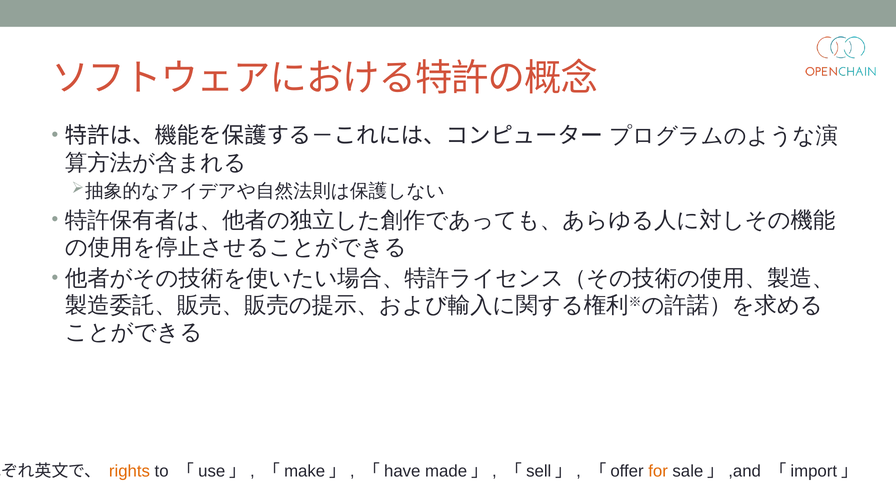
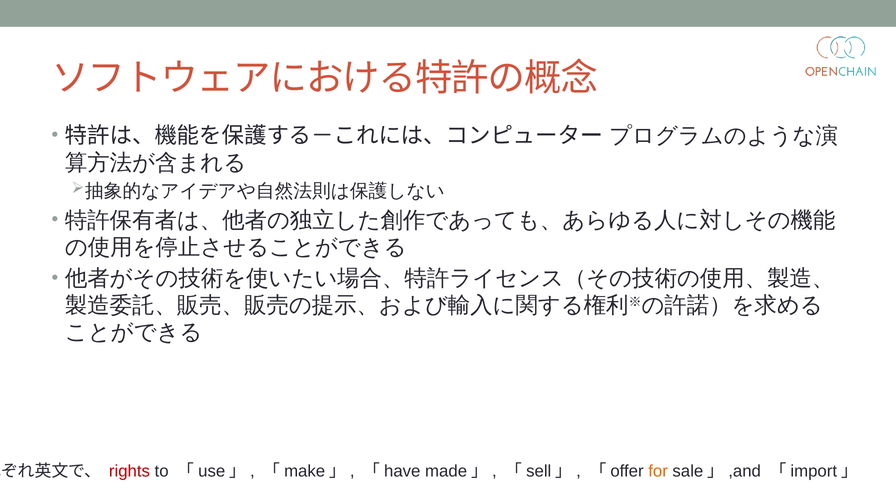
rights colour: orange -> red
